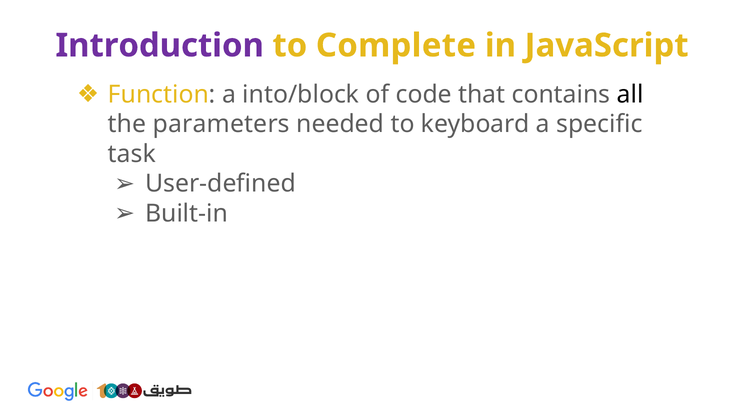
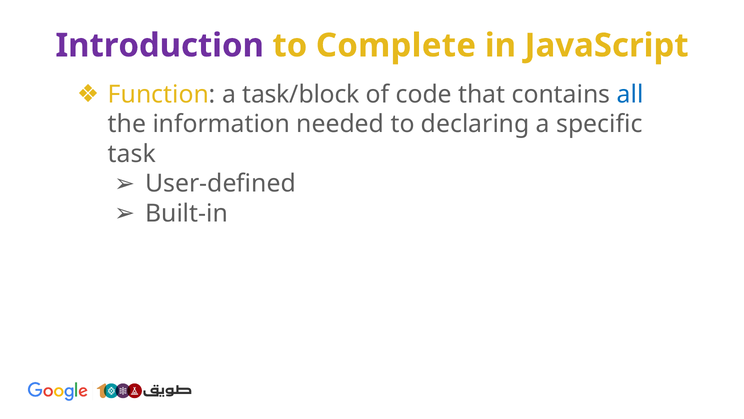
into/block: into/block -> task/block
all colour: black -> blue
parameters: parameters -> information
keyboard: keyboard -> declaring
